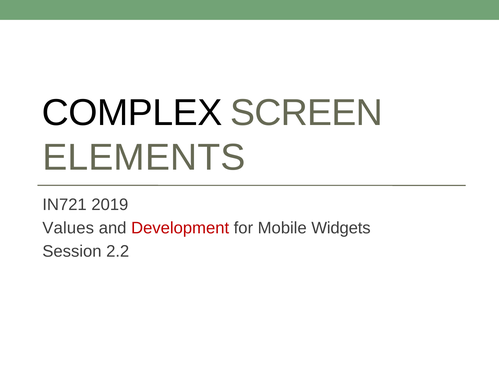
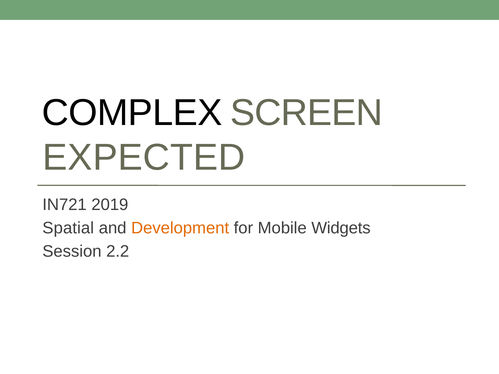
ELEMENTS: ELEMENTS -> EXPECTED
Values: Values -> Spatial
Development colour: red -> orange
